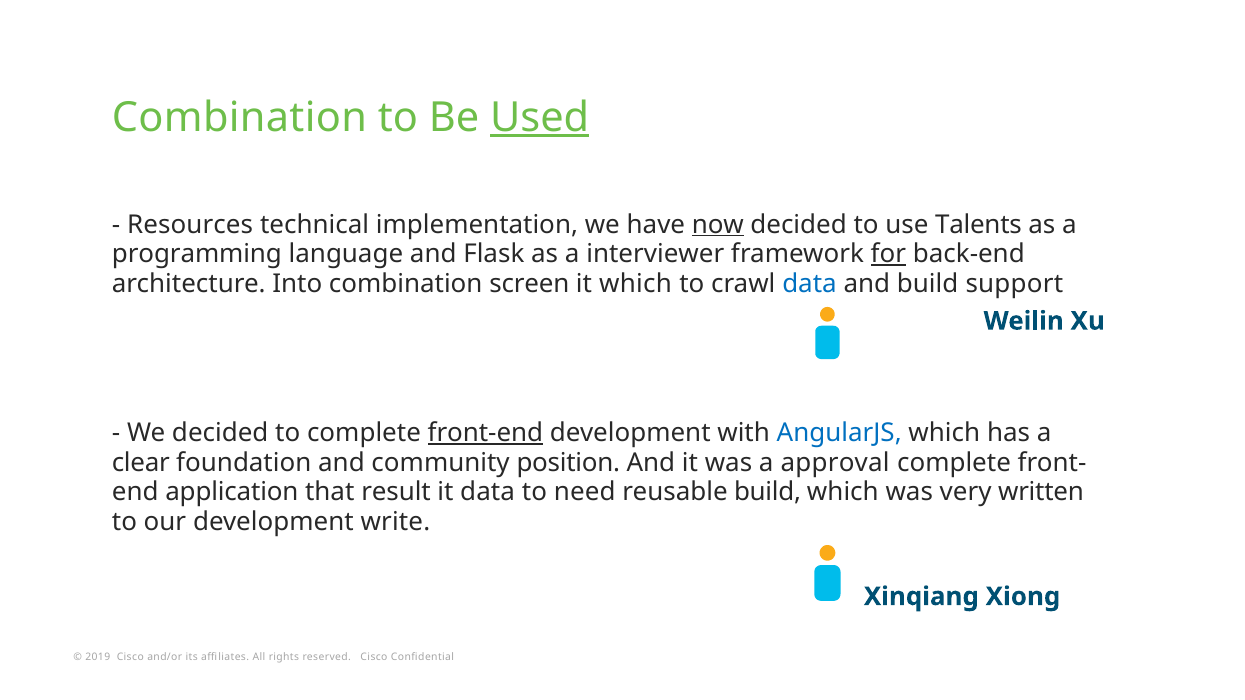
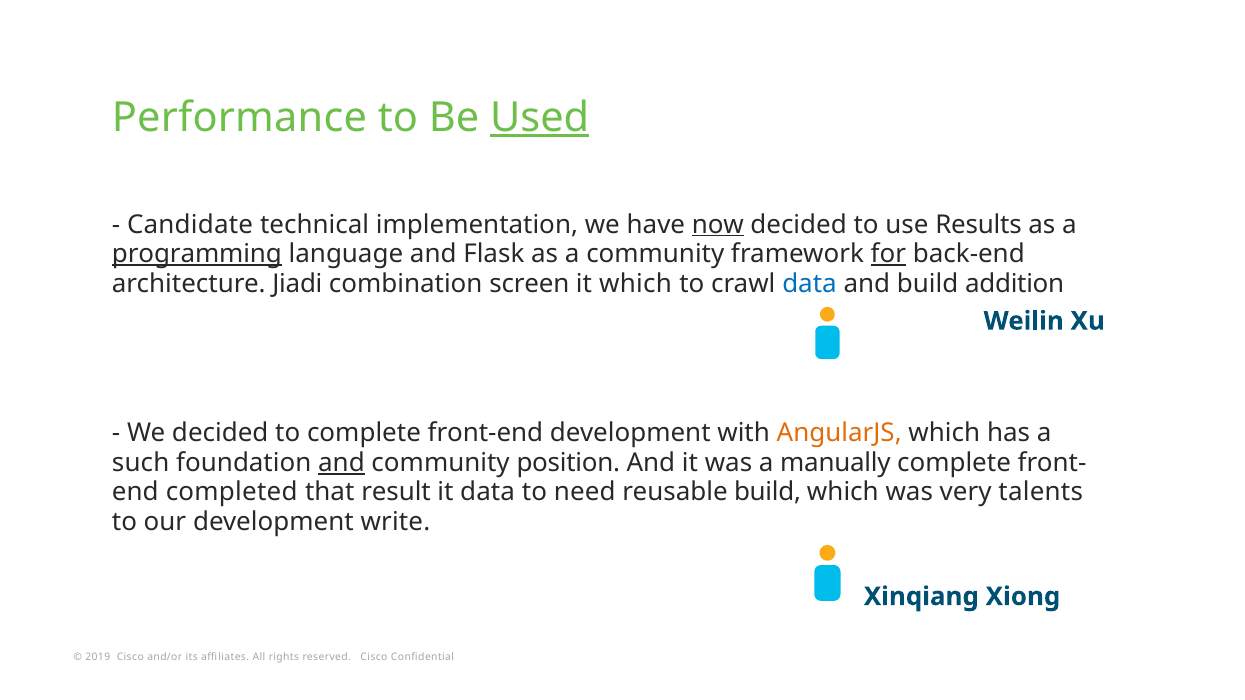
Combination at (239, 118): Combination -> Performance
Resources: Resources -> Candidate
Talents: Talents -> Results
programming underline: none -> present
a interviewer: interviewer -> community
Into: Into -> Jiadi
support: support -> addition
front-end underline: present -> none
AngularJS colour: blue -> orange
clear: clear -> such
and at (341, 463) underline: none -> present
approval: approval -> manually
application: application -> completed
written: written -> talents
